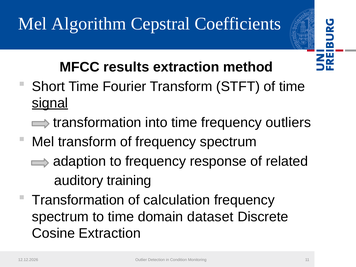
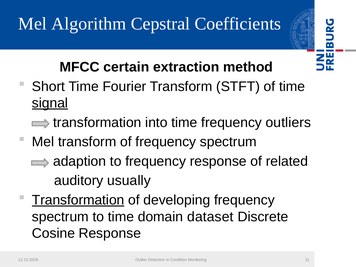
results: results -> certain
training: training -> usually
Transformation at (78, 200) underline: none -> present
calculation: calculation -> developing
Cosine Extraction: Extraction -> Response
